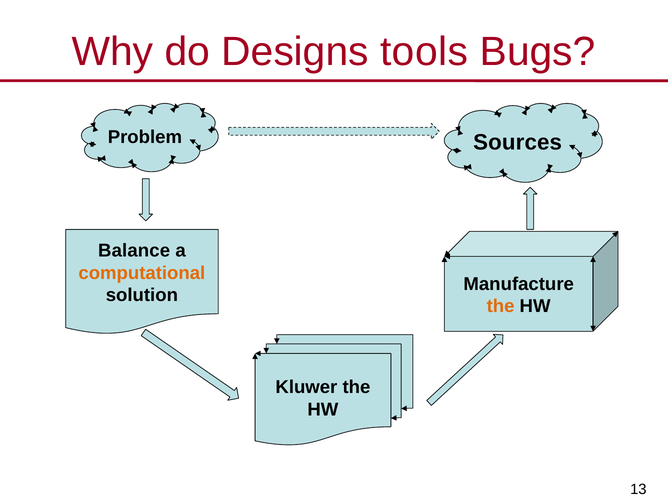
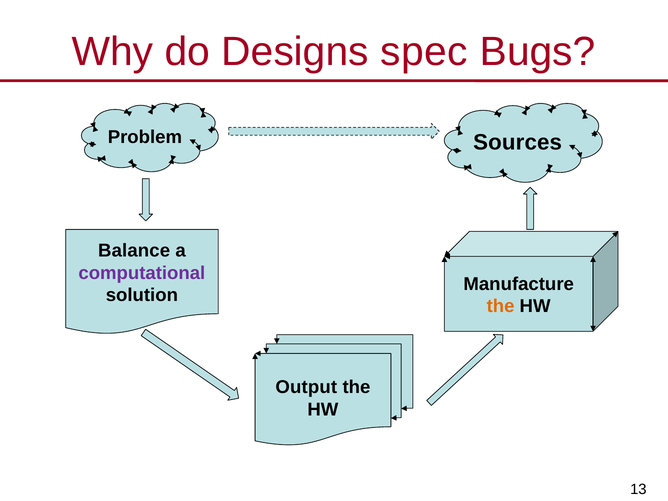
tools: tools -> spec
computational colour: orange -> purple
Kluwer: Kluwer -> Output
